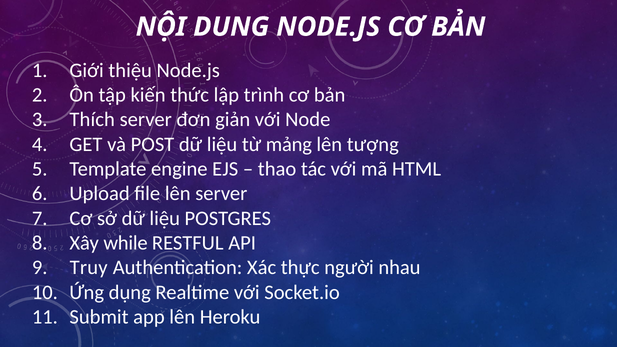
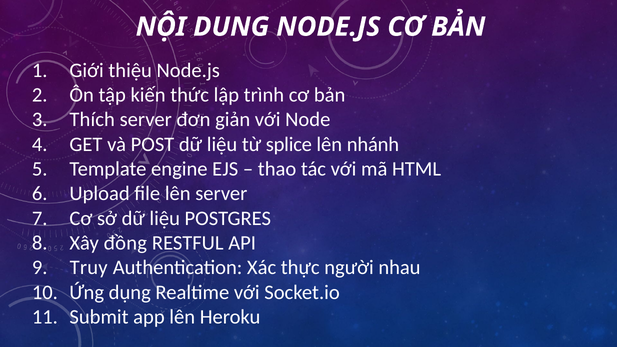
mảng: mảng -> splice
tượng: tượng -> nhánh
while: while -> đồng
